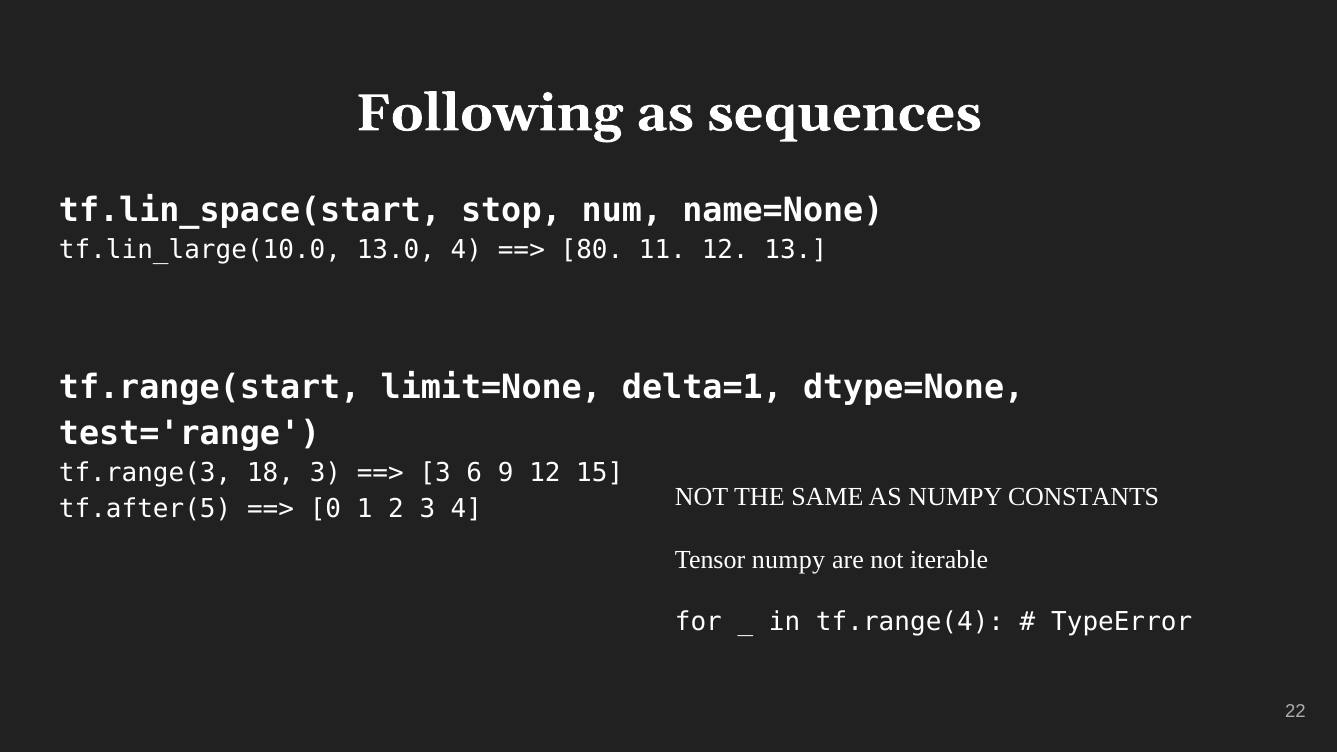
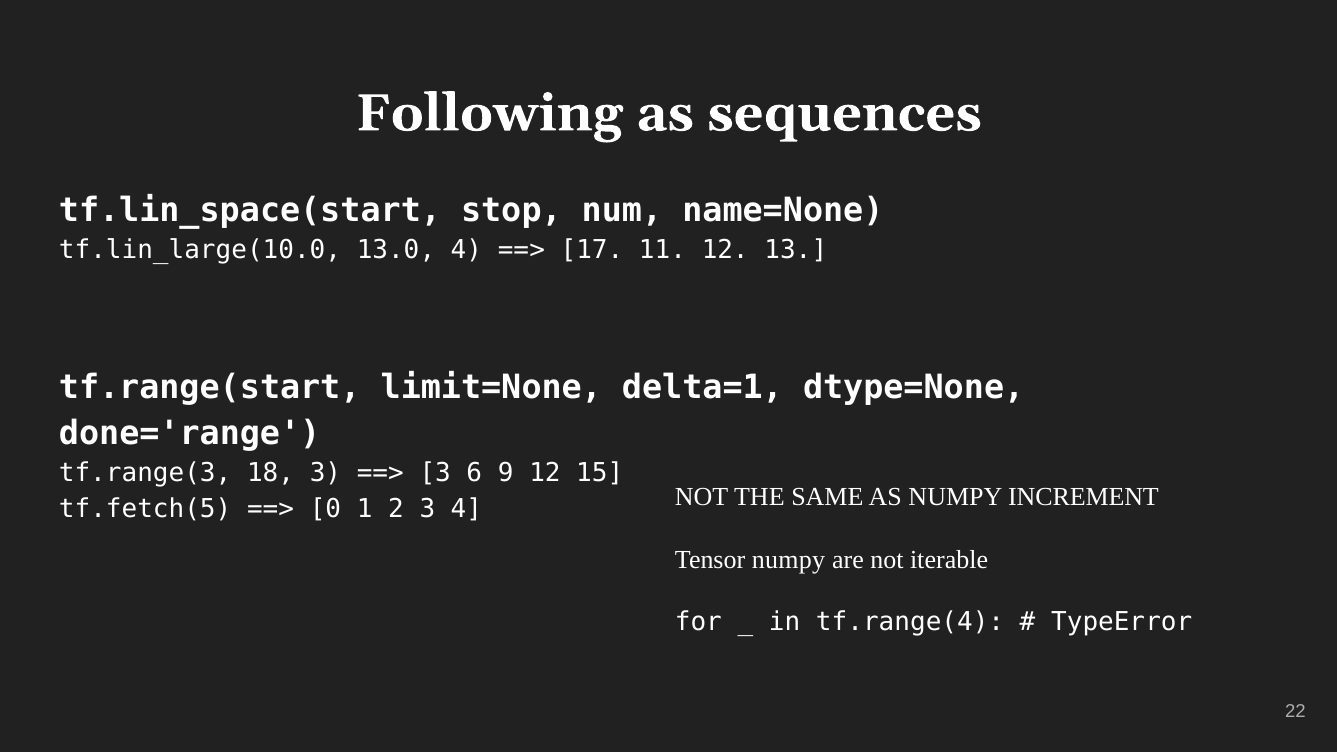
80: 80 -> 17
test='range: test='range -> done='range
tf.after(5: tf.after(5 -> tf.fetch(5
CONSTANTS: CONSTANTS -> INCREMENT
